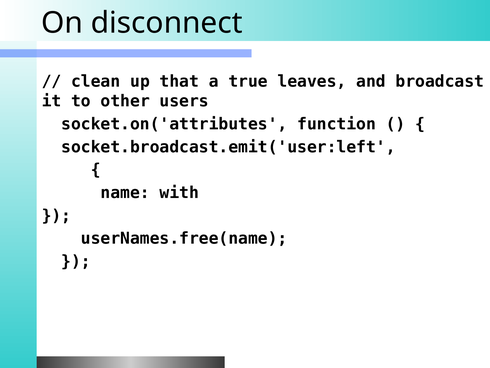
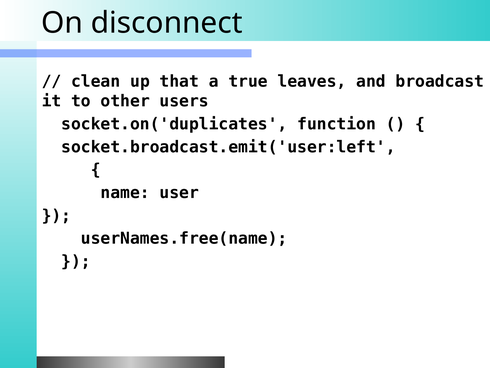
socket.on('attributes: socket.on('attributes -> socket.on('duplicates
with: with -> user
